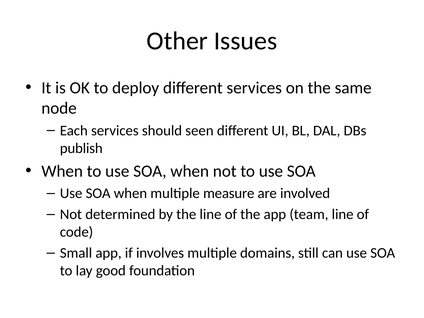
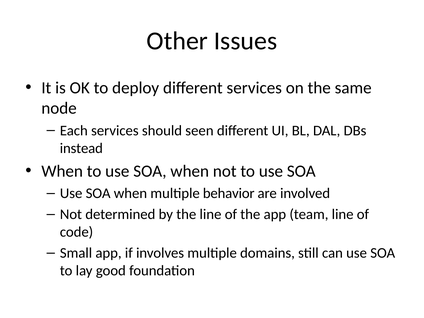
publish: publish -> instead
measure: measure -> behavior
